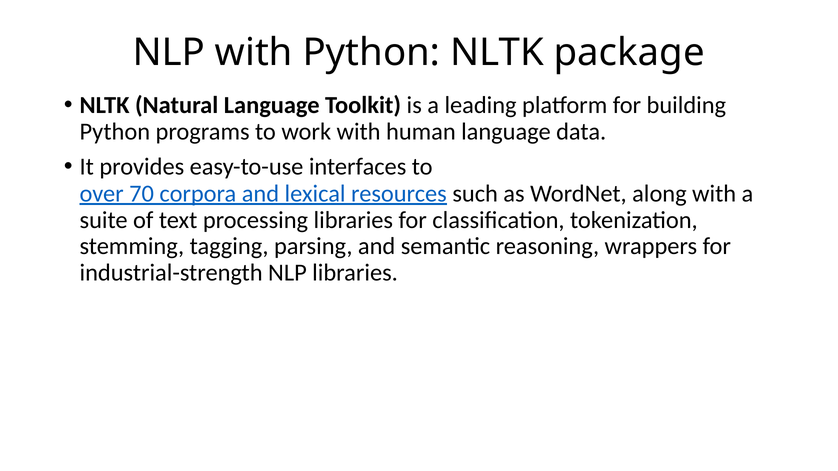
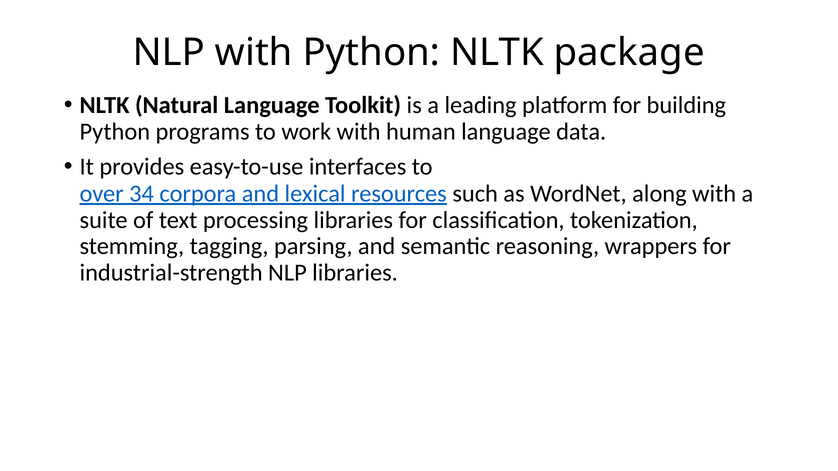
70: 70 -> 34
